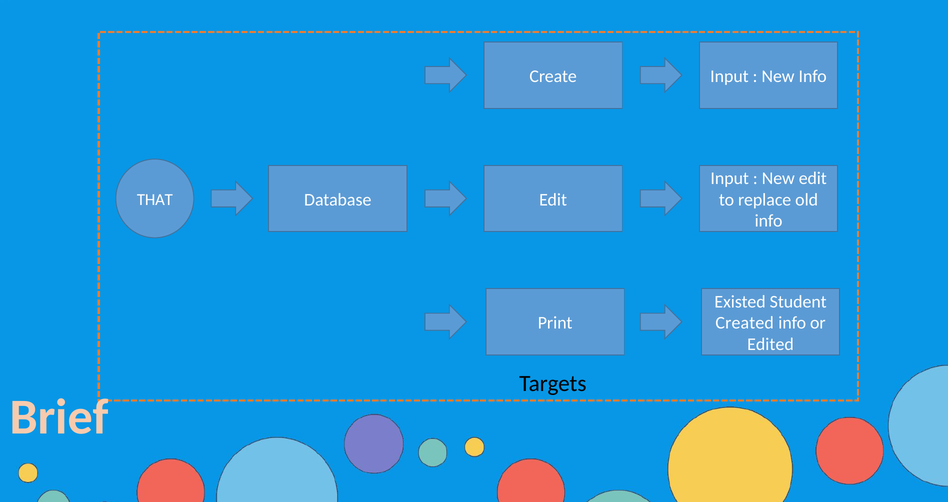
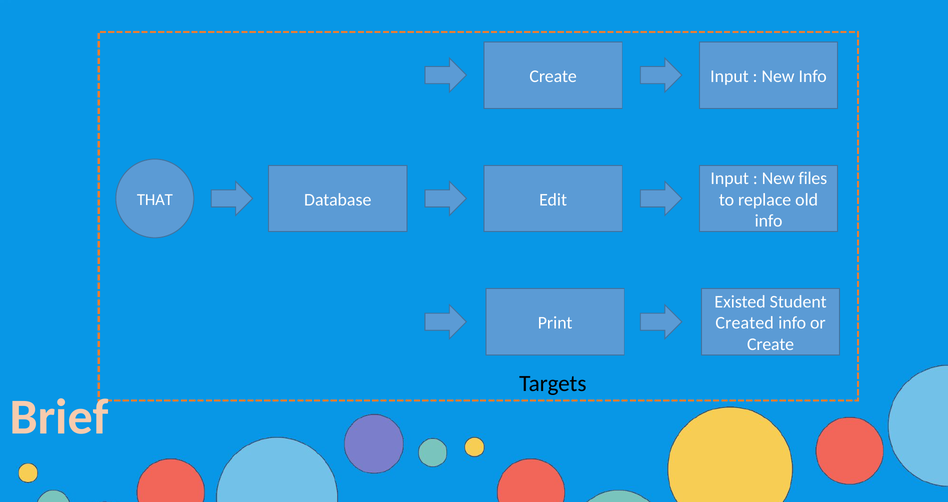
New edit: edit -> files
Edited at (770, 344): Edited -> Create
